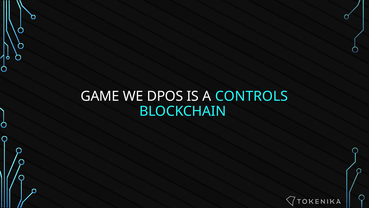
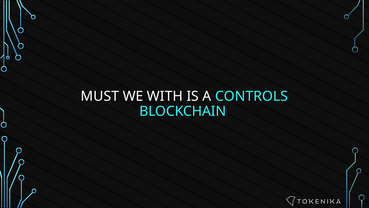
GAME: GAME -> MUST
DPOS: DPOS -> WITH
